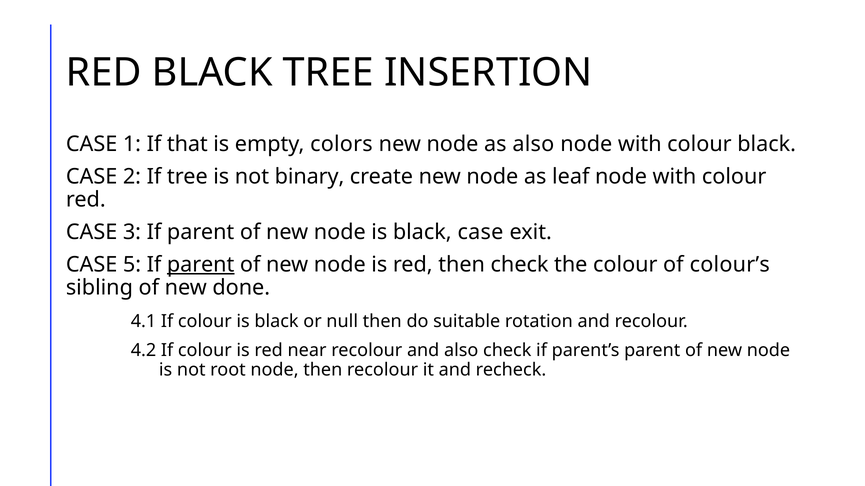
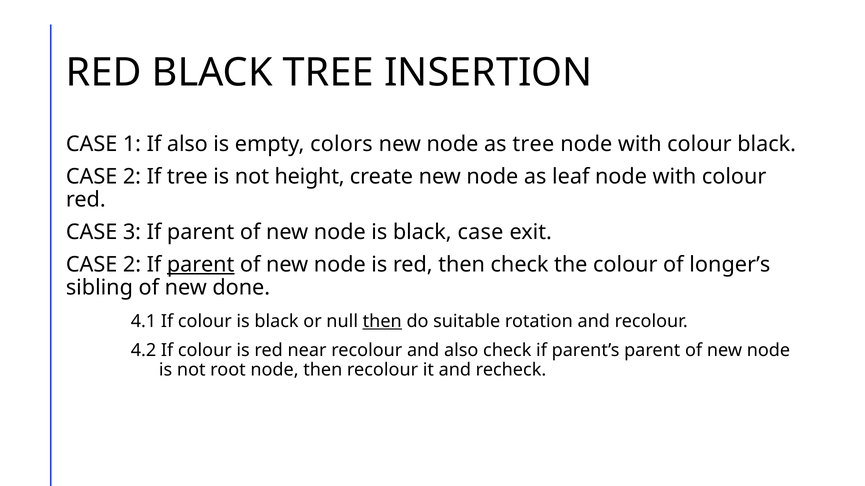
If that: that -> also
as also: also -> tree
binary: binary -> height
5 at (132, 265): 5 -> 2
colour’s: colour’s -> longer’s
then at (382, 322) underline: none -> present
